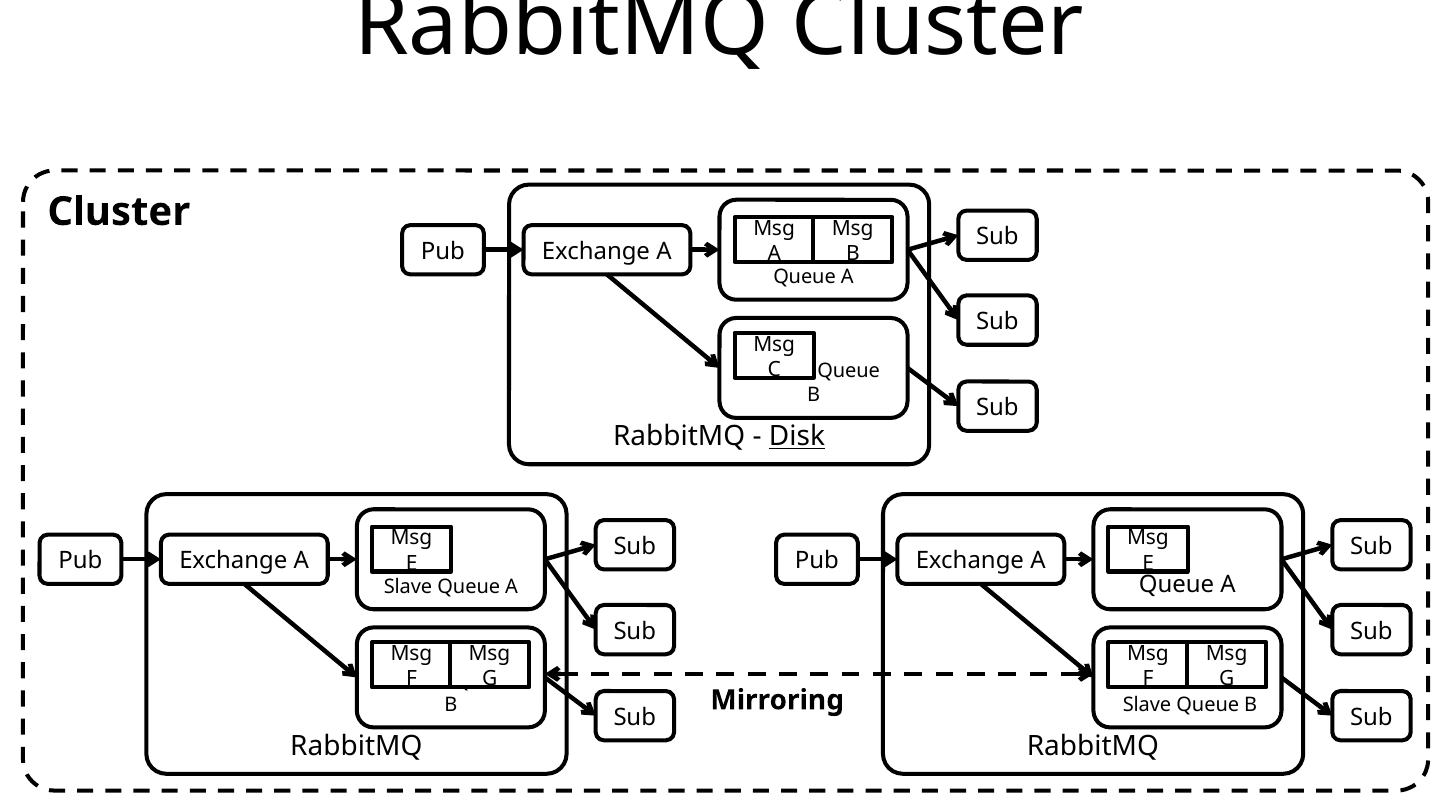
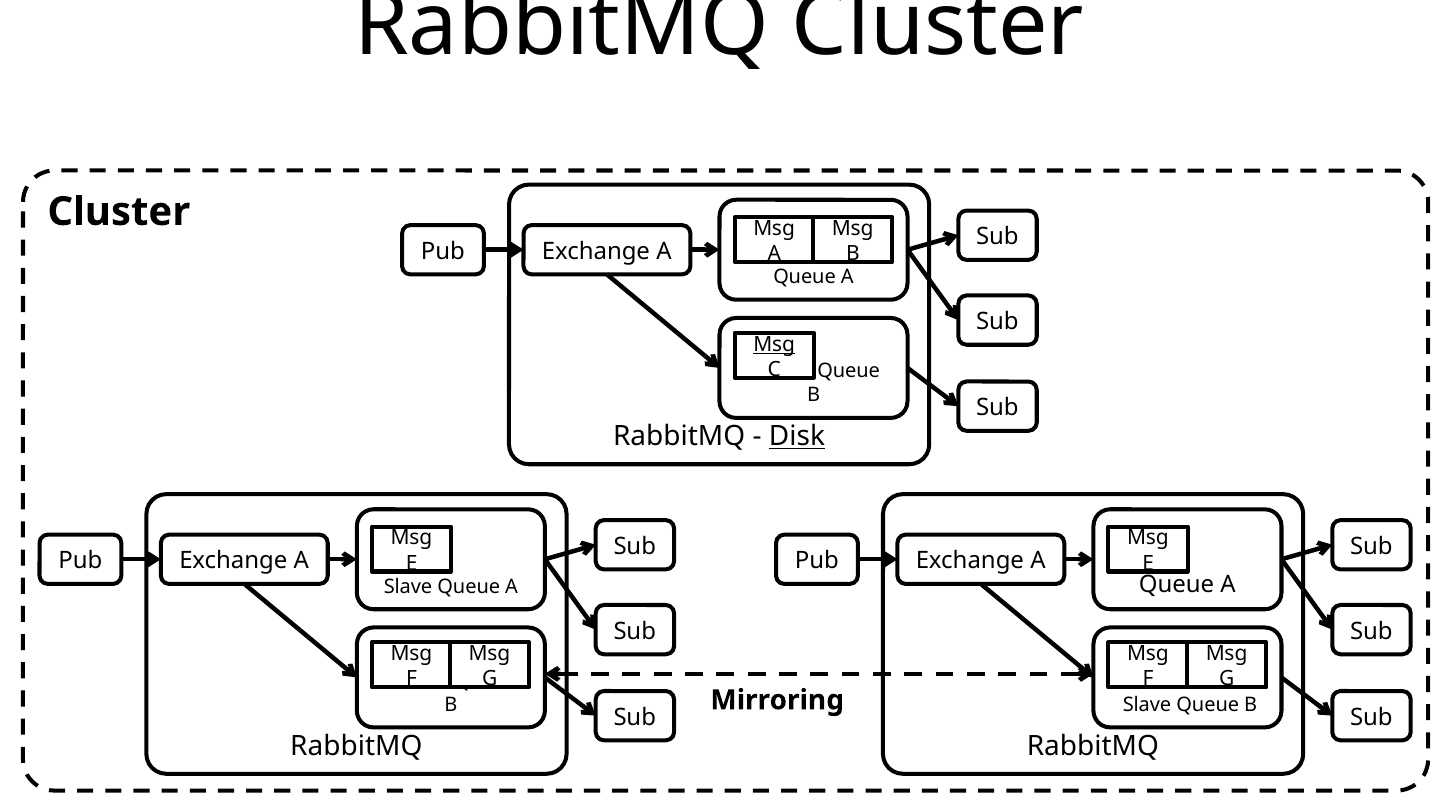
Msg at (774, 344) underline: none -> present
